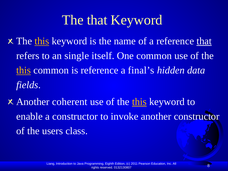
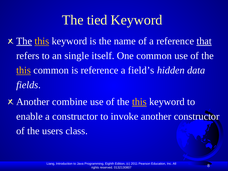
The that: that -> tied
The at (24, 41) underline: none -> present
final’s: final’s -> field’s
coherent: coherent -> combine
